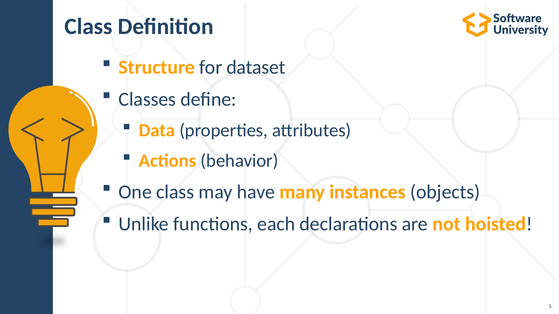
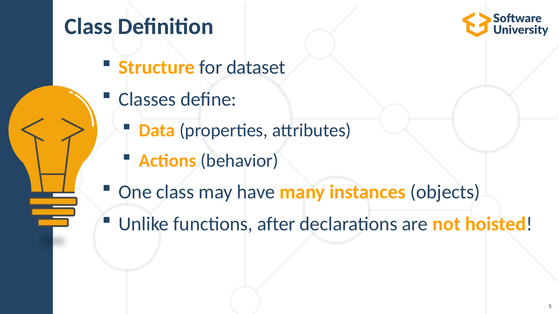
each: each -> after
